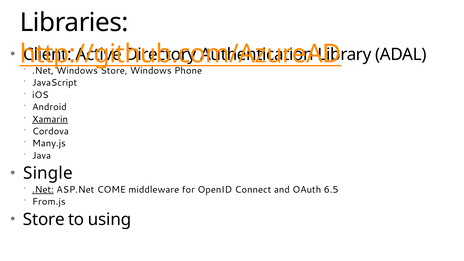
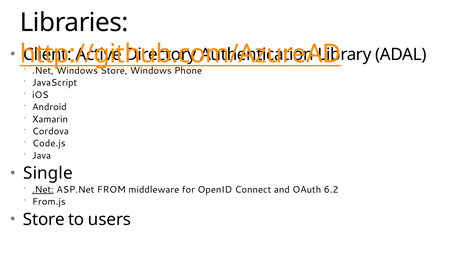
Xamarin underline: present -> none
Many.js: Many.js -> Code.js
COME: COME -> FROM
6.5: 6.5 -> 6.2
using: using -> users
